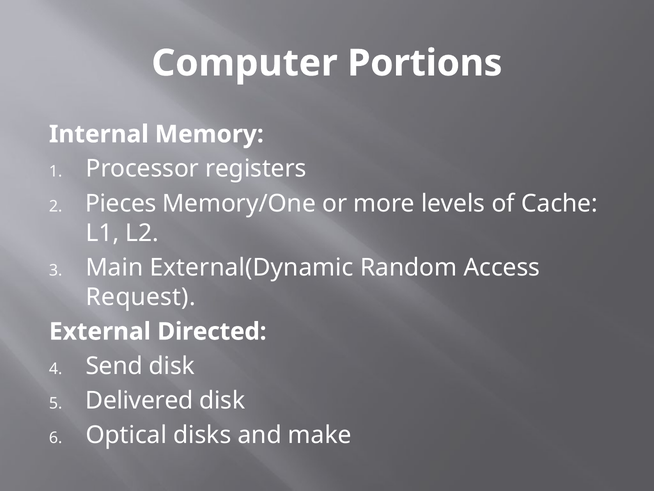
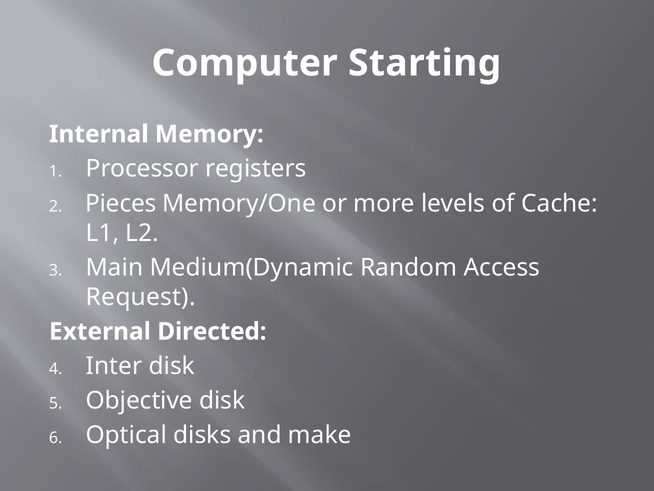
Portions: Portions -> Starting
External(Dynamic: External(Dynamic -> Medium(Dynamic
Send: Send -> Inter
Delivered: Delivered -> Objective
